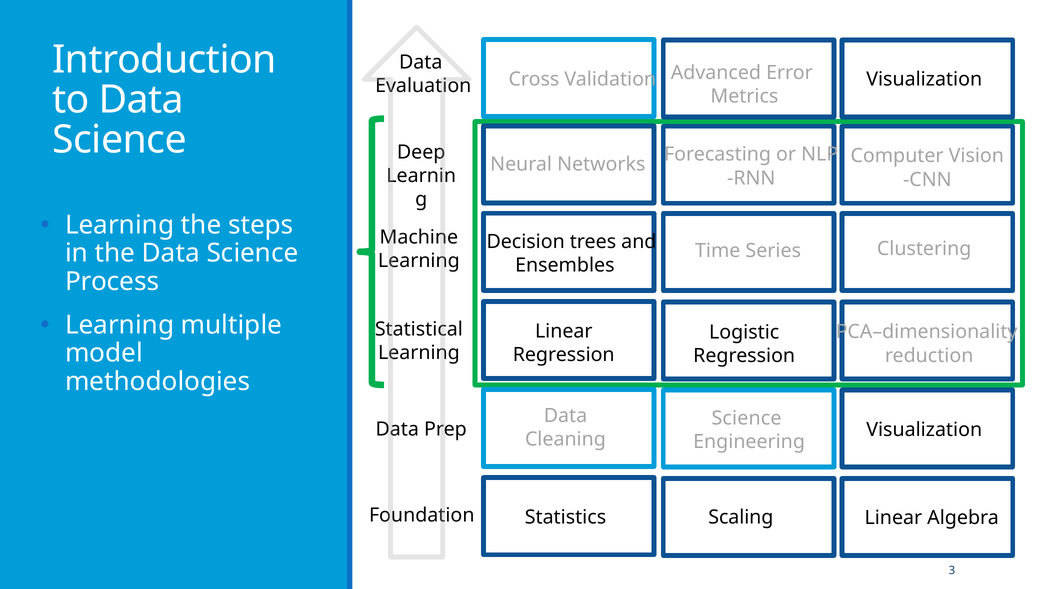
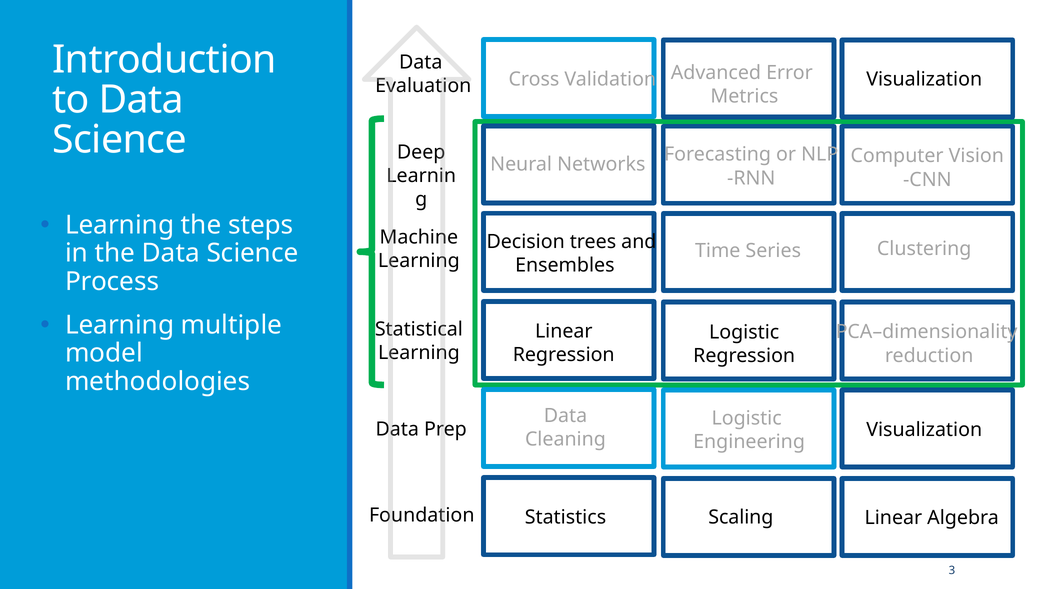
Science at (747, 418): Science -> Logistic
